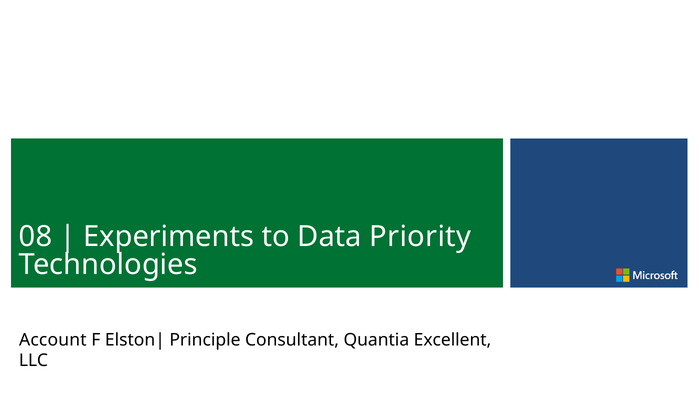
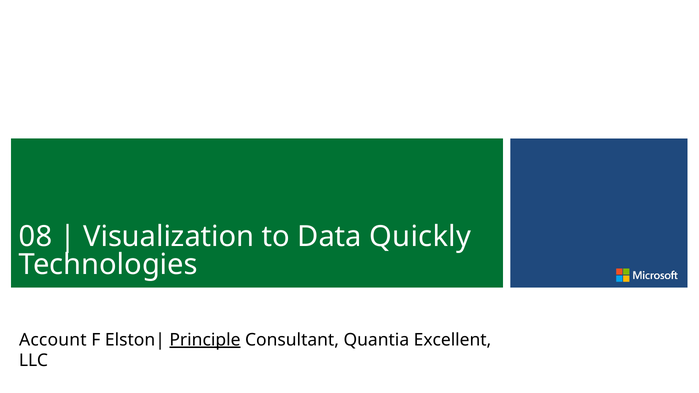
Experiments: Experiments -> Visualization
Priority: Priority -> Quickly
Principle underline: none -> present
